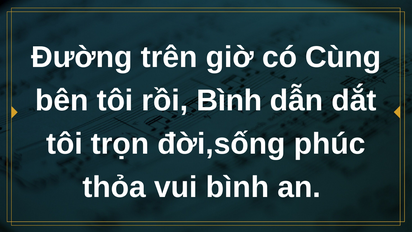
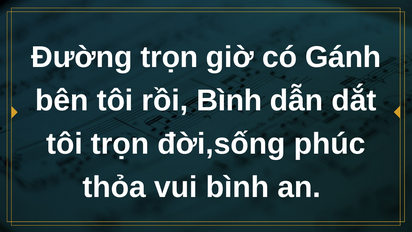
Đường trên: trên -> trọn
Cùng: Cùng -> Gánh
